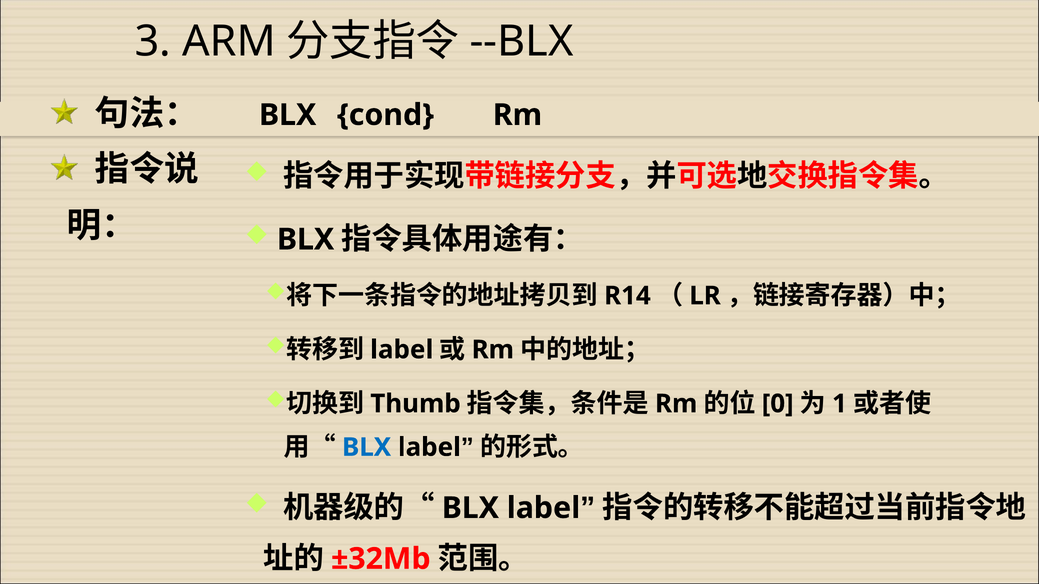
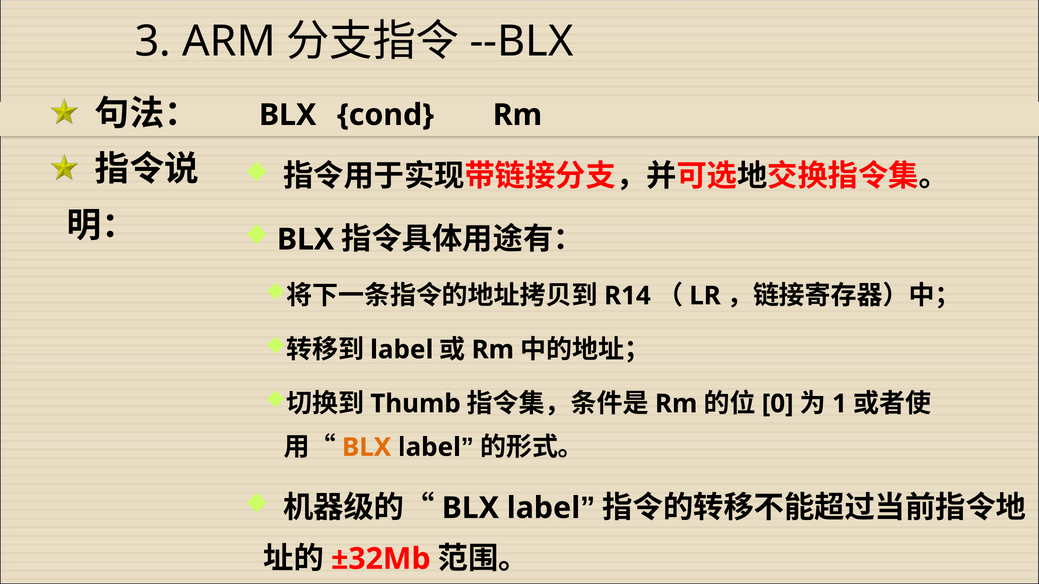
BLX at (367, 448) colour: blue -> orange
